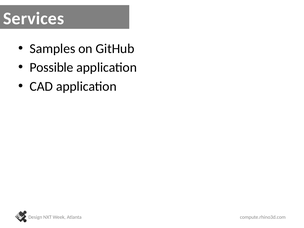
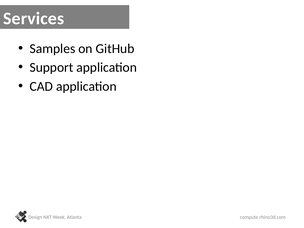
Possible: Possible -> Support
